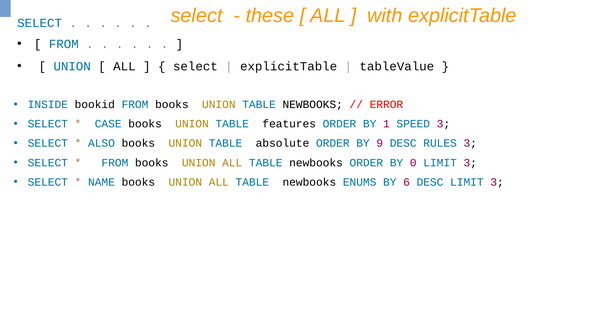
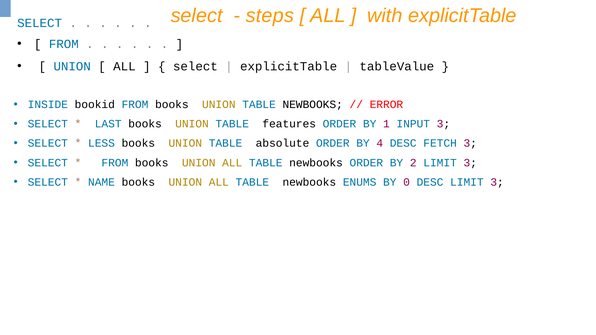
these: these -> steps
CASE: CASE -> LAST
SPEED: SPEED -> INPUT
ALSO: ALSO -> LESS
9: 9 -> 4
RULES: RULES -> FETCH
0: 0 -> 2
6: 6 -> 0
